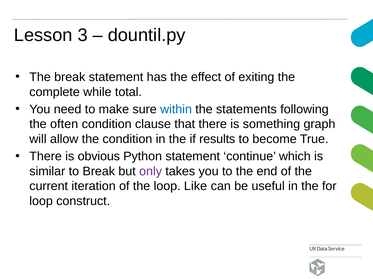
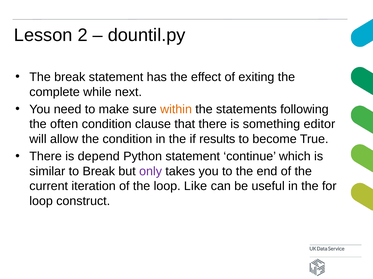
3: 3 -> 2
total: total -> next
within colour: blue -> orange
graph: graph -> editor
obvious: obvious -> depend
